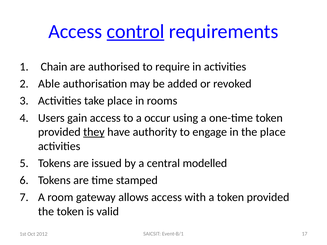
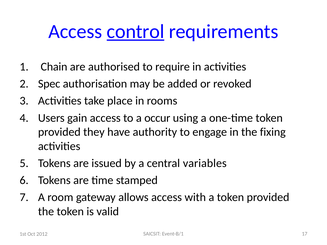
Able: Able -> Spec
they underline: present -> none
the place: place -> fixing
modelled: modelled -> variables
